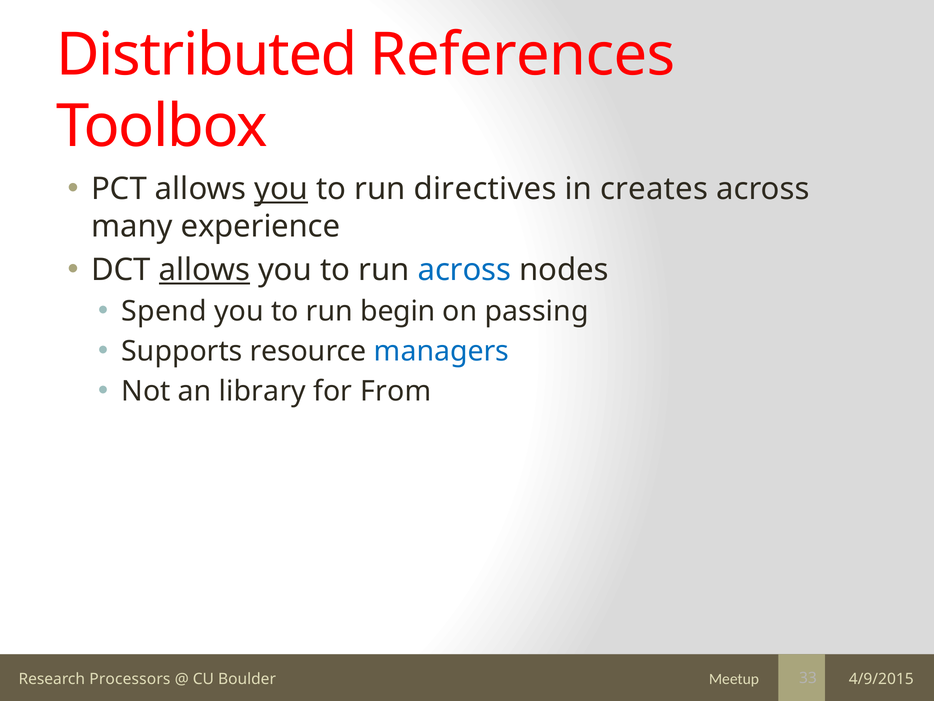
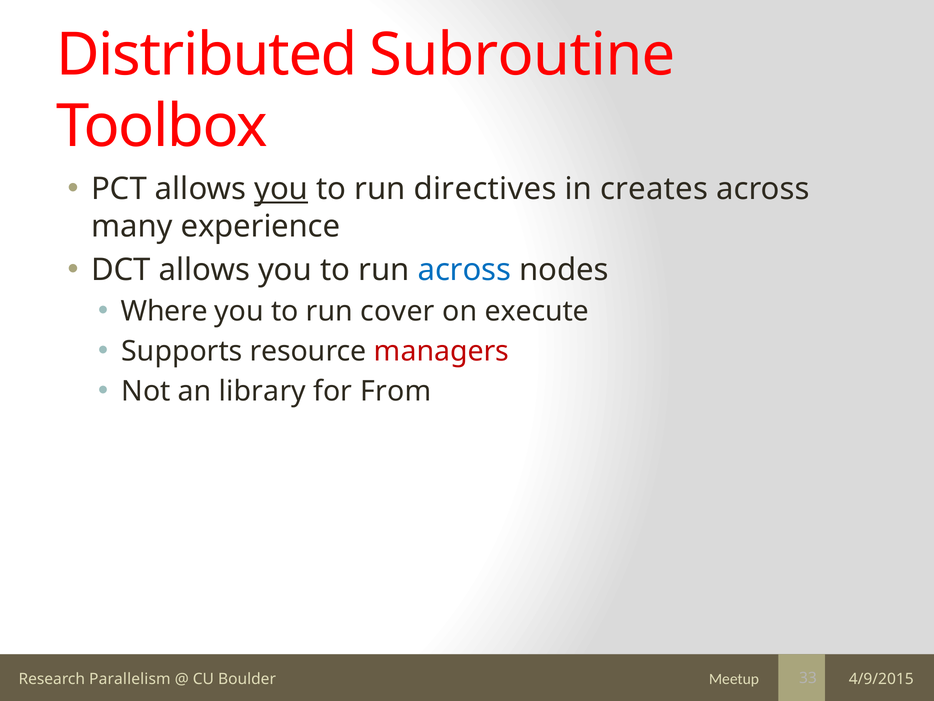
References: References -> Subroutine
allows at (204, 270) underline: present -> none
Spend: Spend -> Where
begin: begin -> cover
passing: passing -> execute
managers colour: blue -> red
Processors: Processors -> Parallelism
